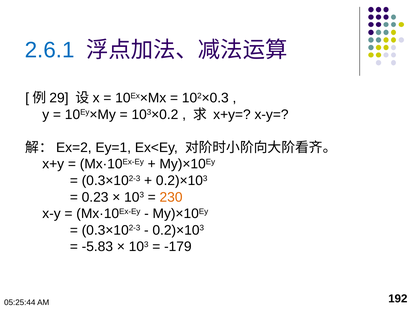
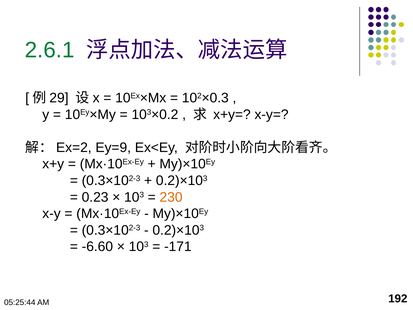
2.6.1 colour: blue -> green
Ey=1: Ey=1 -> Ey=9
-5.83: -5.83 -> -6.60
-179: -179 -> -171
